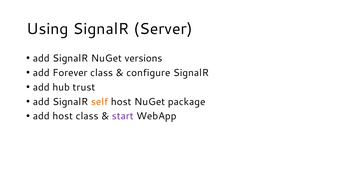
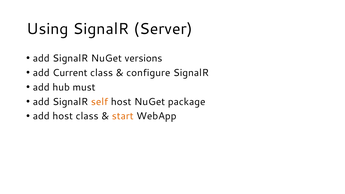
Forever: Forever -> Current
trust: trust -> must
start colour: purple -> orange
